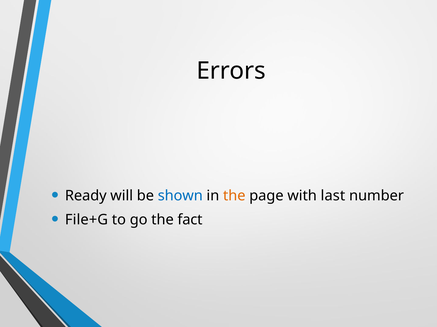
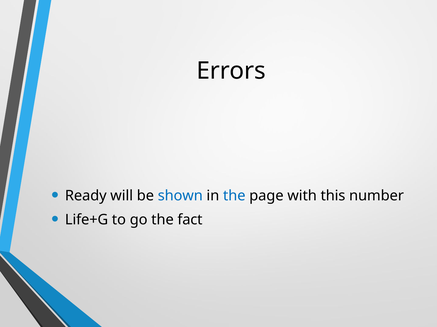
the at (234, 196) colour: orange -> blue
last: last -> this
File+G: File+G -> Life+G
